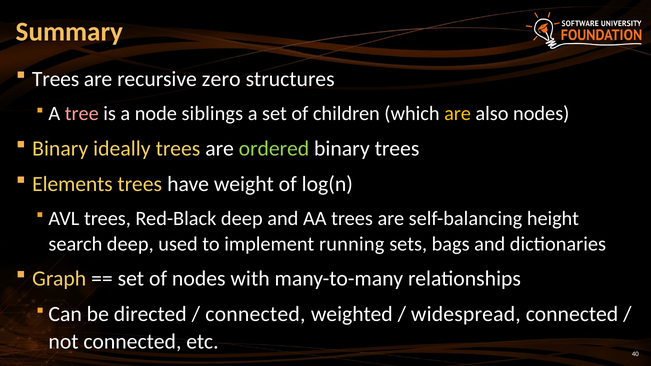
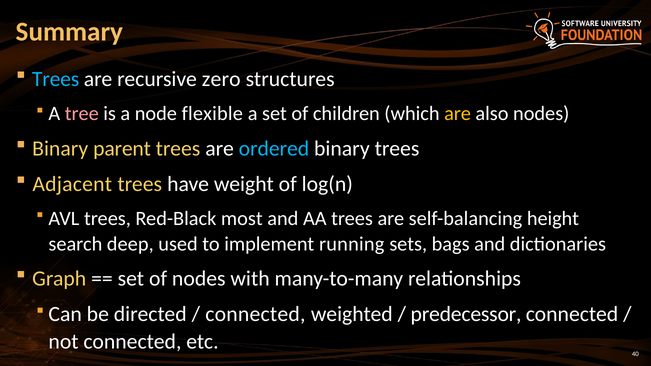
Trees at (56, 79) colour: white -> light blue
siblings: siblings -> flexible
ideally: ideally -> parent
ordered colour: light green -> light blue
Elements: Elements -> Adjacent
Red-Black deep: deep -> most
widespread: widespread -> predecessor
